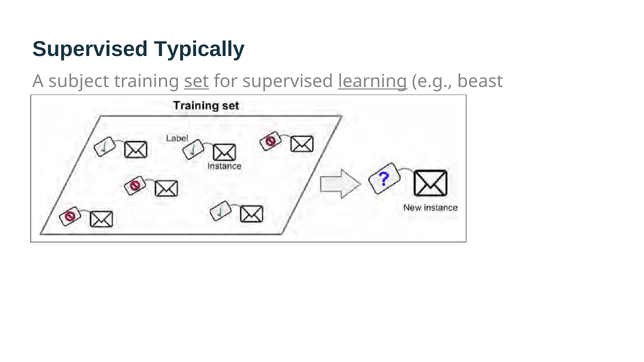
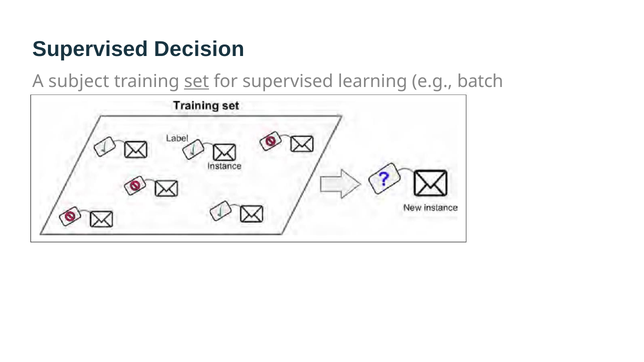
Typically: Typically -> Decision
learning underline: present -> none
beast: beast -> batch
